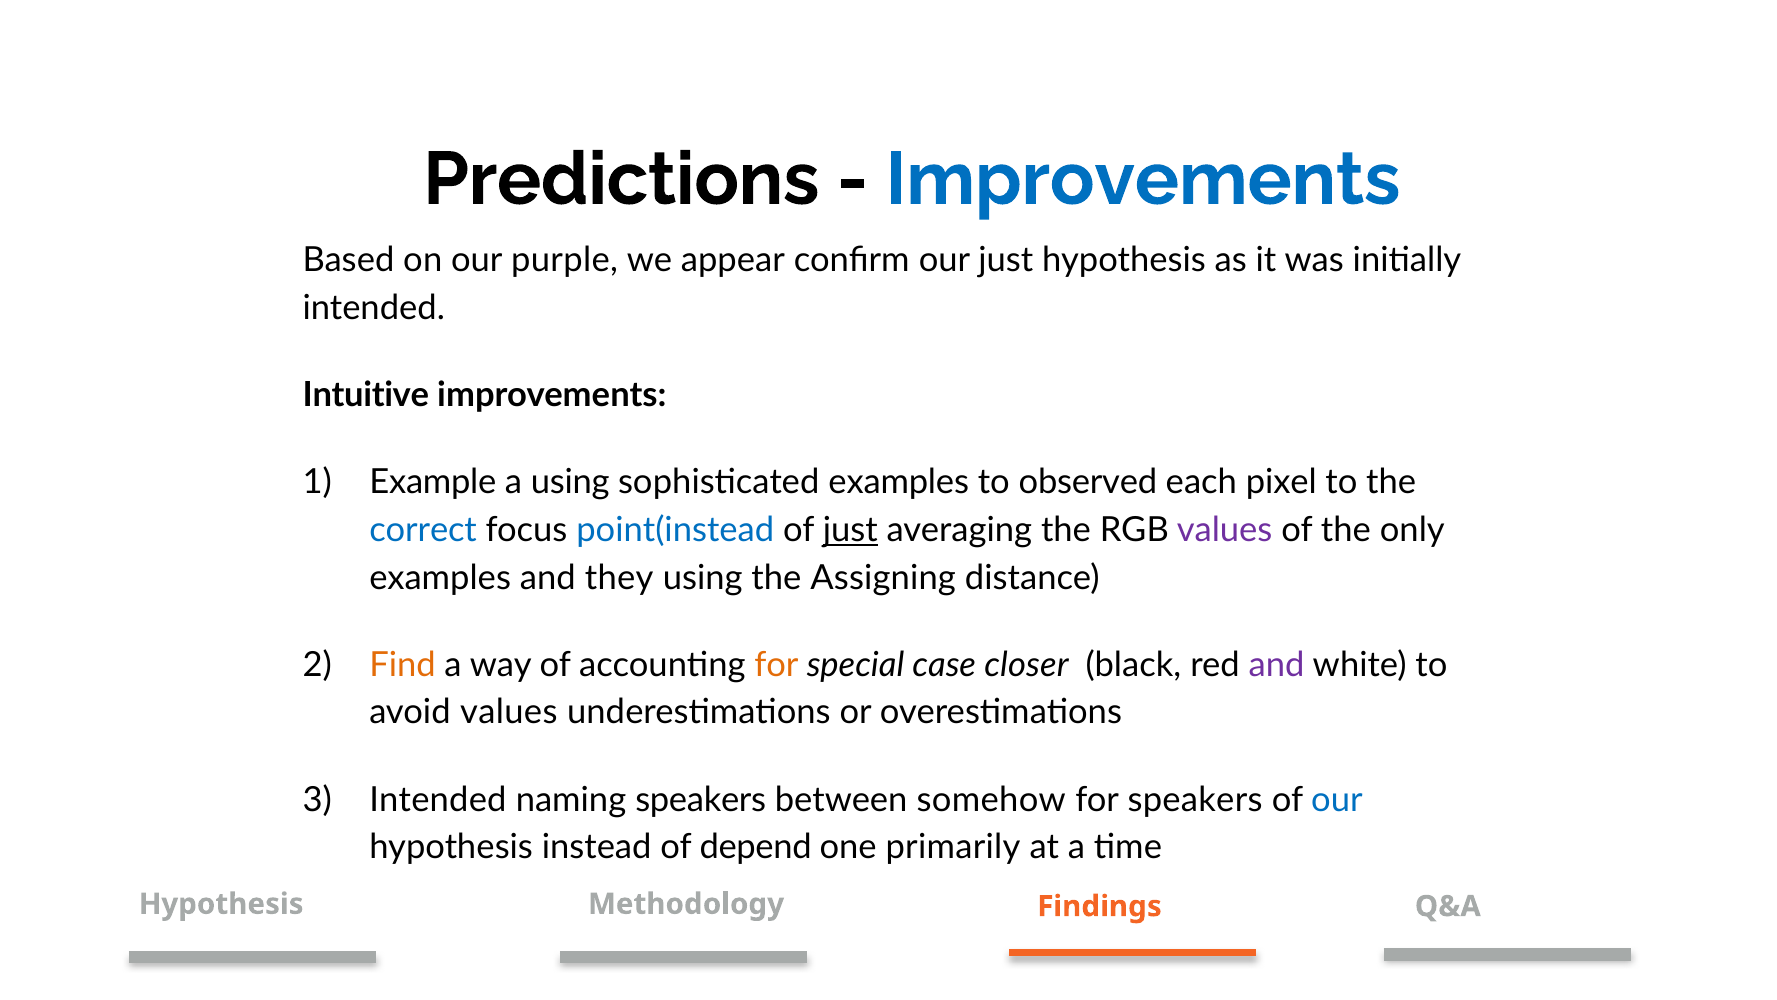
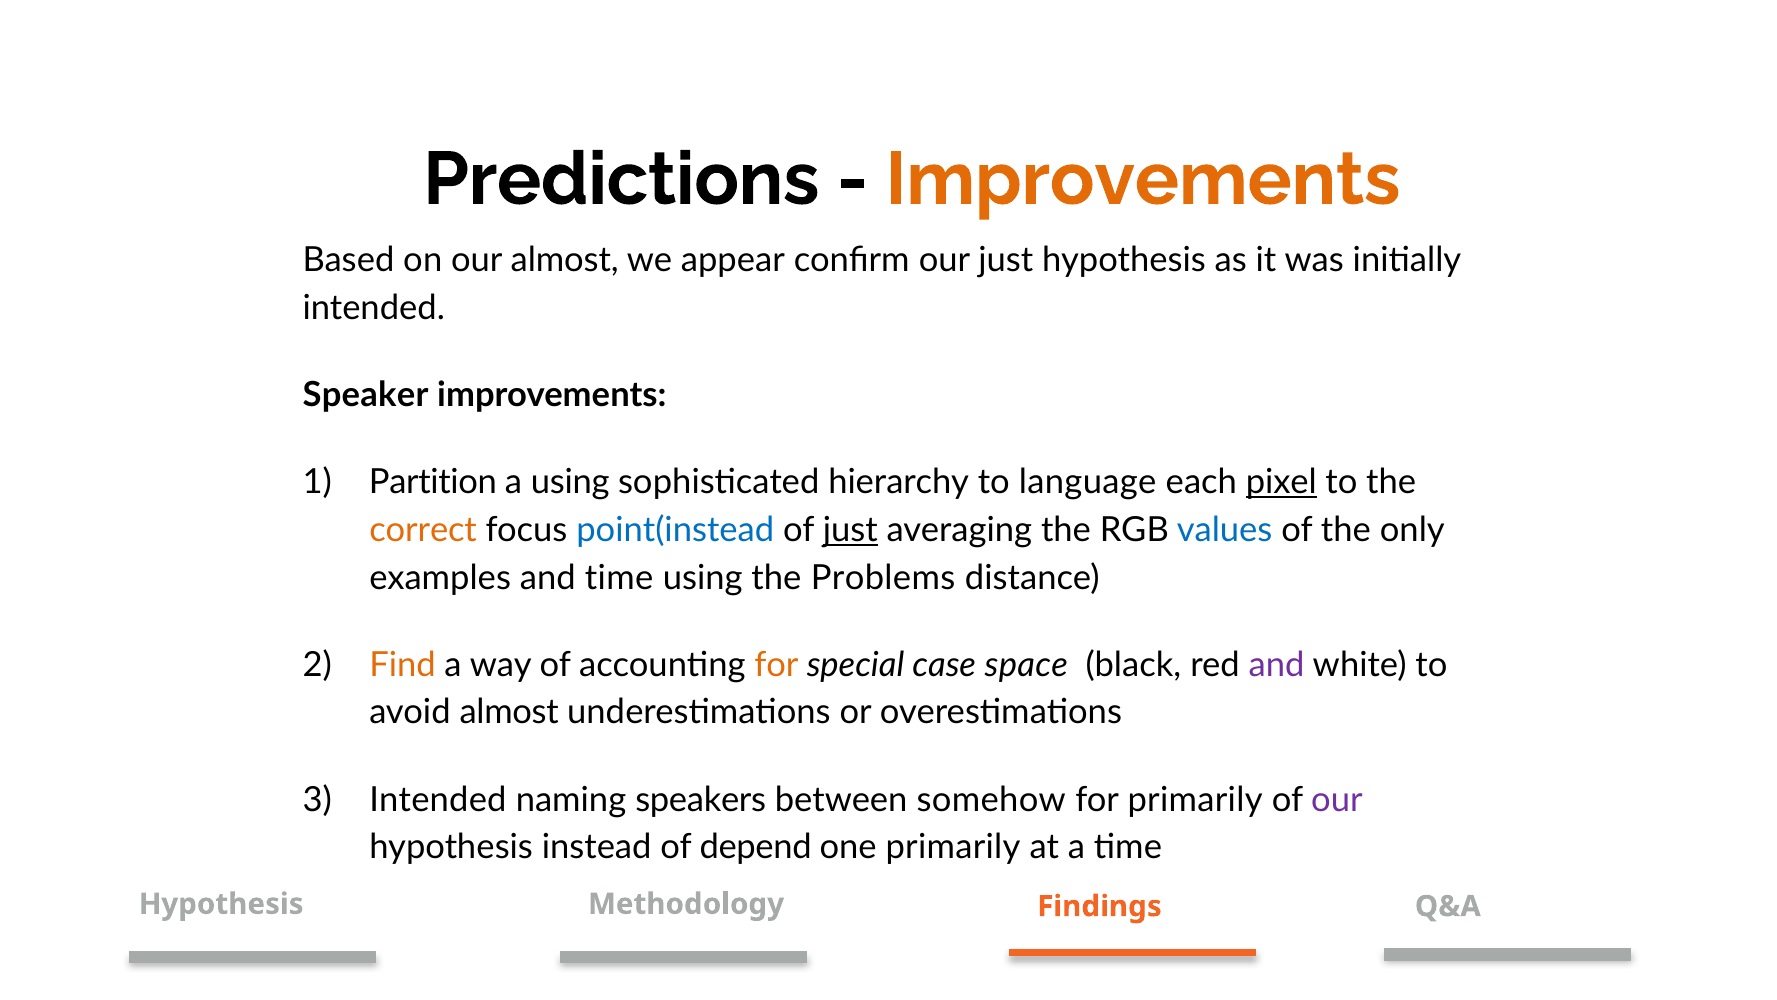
Improvements at (1143, 179) colour: blue -> orange
our purple: purple -> almost
Intuitive: Intuitive -> Speaker
Example: Example -> Partition
sophisticated examples: examples -> hierarchy
observed: observed -> language
pixel underline: none -> present
correct colour: blue -> orange
values at (1225, 530) colour: purple -> blue
and they: they -> time
Assigning: Assigning -> Problems
closer: closer -> space
avoid values: values -> almost
for speakers: speakers -> primarily
our at (1337, 799) colour: blue -> purple
